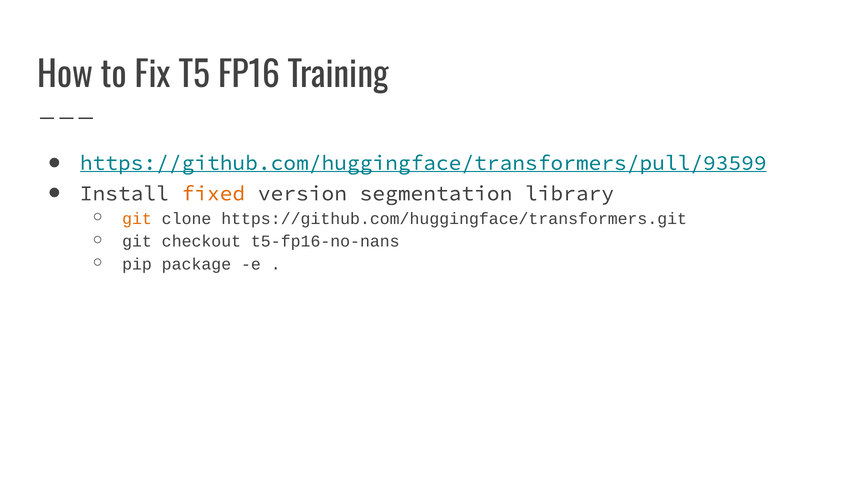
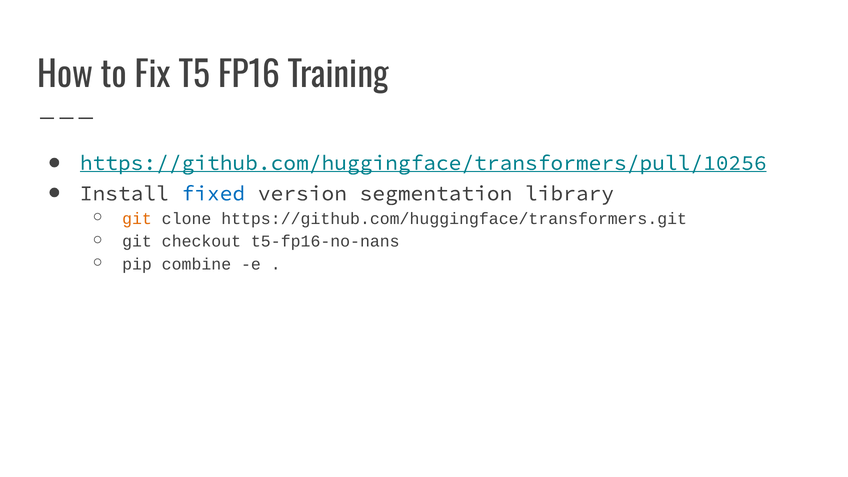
https://github.com/huggingface/transformers/pull/93599: https://github.com/huggingface/transformers/pull/93599 -> https://github.com/huggingface/transformers/pull/10256
fixed colour: orange -> blue
package: package -> combine
